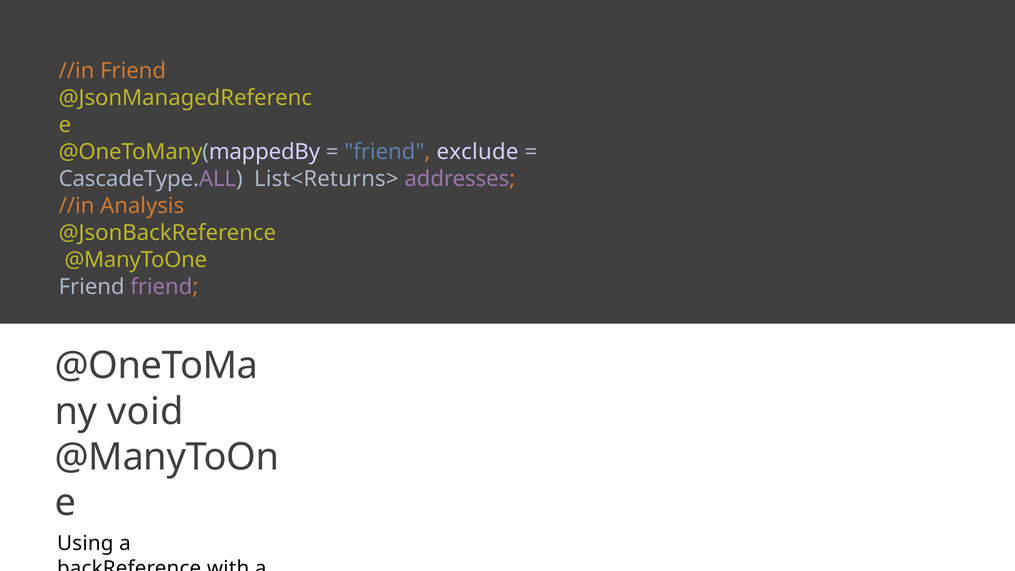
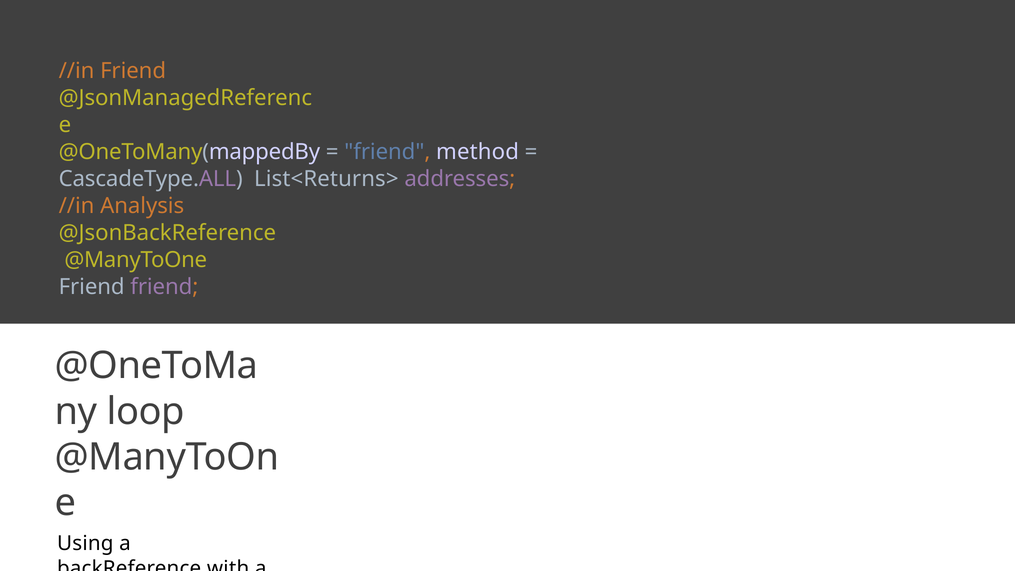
exclude: exclude -> method
void at (145, 412): void -> loop
